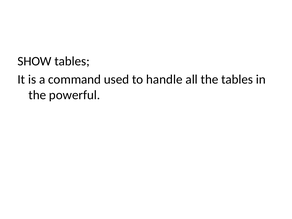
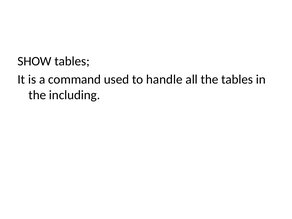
powerful: powerful -> including
